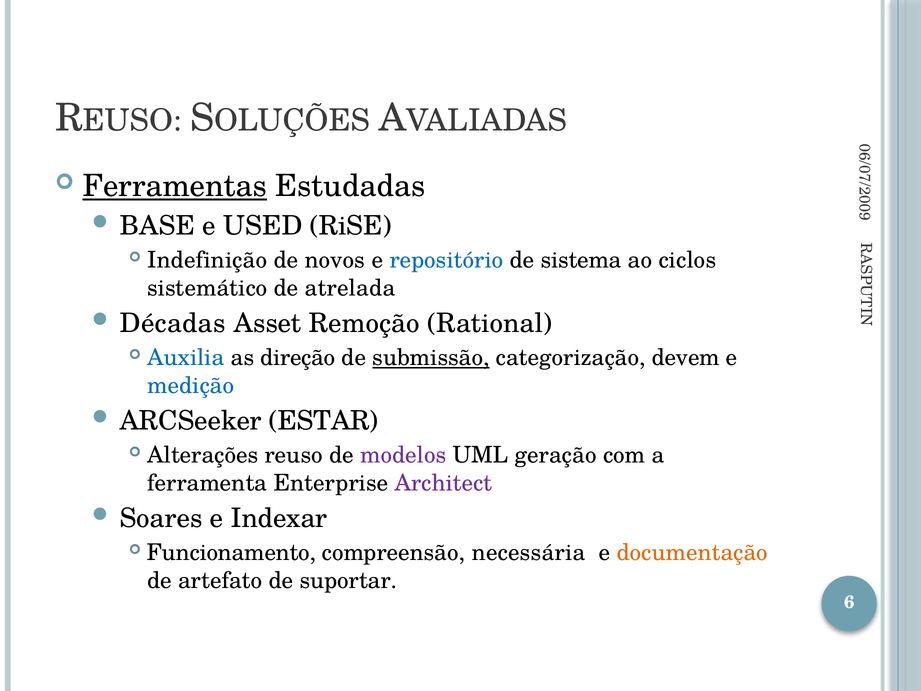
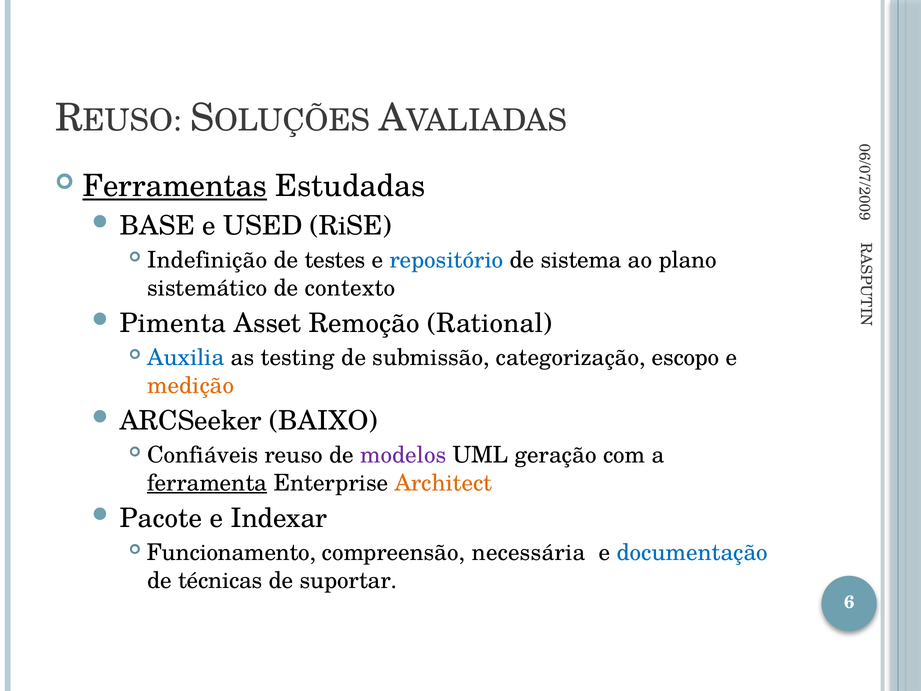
novos: novos -> testes
ciclos: ciclos -> plano
atrelada: atrelada -> contexto
Décadas: Décadas -> Pimenta
direção: direção -> testing
submissão underline: present -> none
devem: devem -> escopo
medição colour: blue -> orange
ESTAR: ESTAR -> BAIXO
Alterações: Alterações -> Confiáveis
ferramenta underline: none -> present
Architect colour: purple -> orange
Soares: Soares -> Pacote
documentação colour: orange -> blue
artefato: artefato -> técnicas
